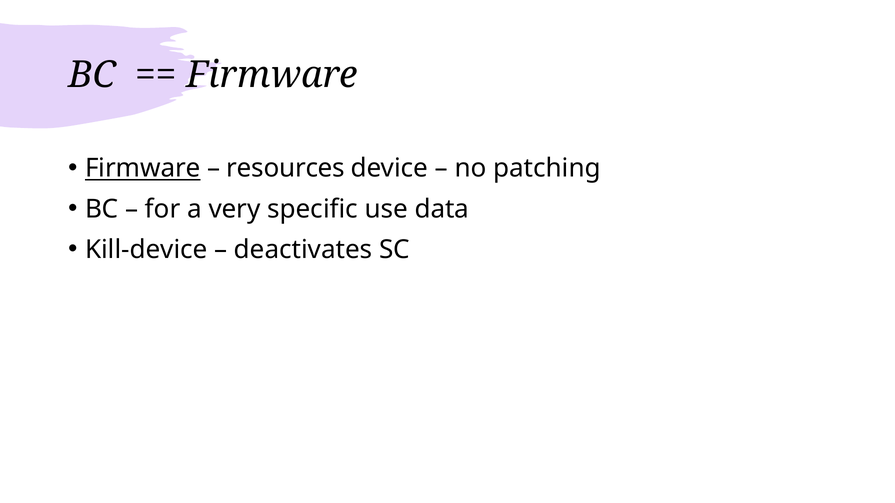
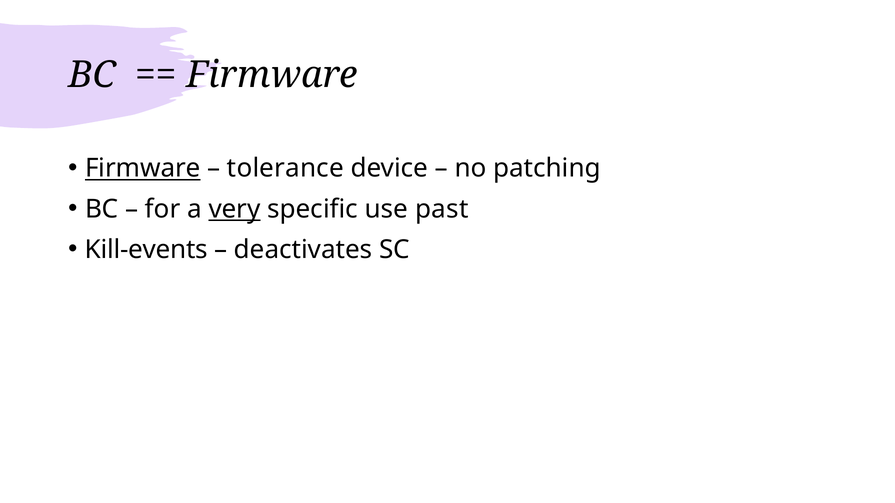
resources: resources -> tolerance
very underline: none -> present
data: data -> past
Kill-device: Kill-device -> Kill-events
